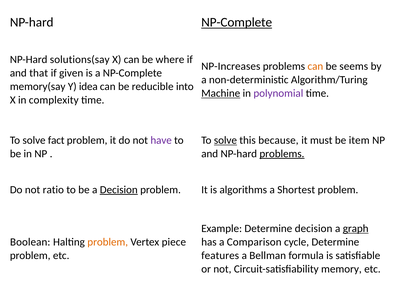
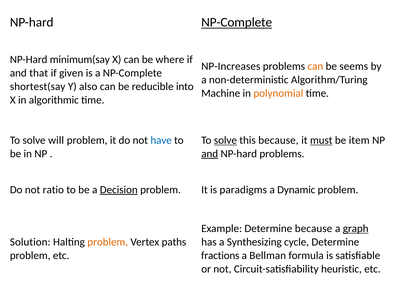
solutions(say: solutions(say -> minimum(say
memory(say: memory(say -> shortest(say
idea: idea -> also
Machine underline: present -> none
polynomial colour: purple -> orange
complexity: complexity -> algorithmic
fact: fact -> will
have colour: purple -> blue
must underline: none -> present
and at (210, 154) underline: none -> present
problems at (282, 154) underline: present -> none
algorithms: algorithms -> paradigms
Shortest: Shortest -> Dynamic
Determine decision: decision -> because
Boolean: Boolean -> Solution
piece: piece -> paths
Comparison: Comparison -> Synthesizing
features: features -> fractions
memory: memory -> heuristic
